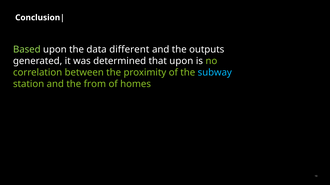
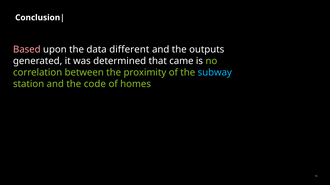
Based colour: light green -> pink
that upon: upon -> came
from: from -> code
